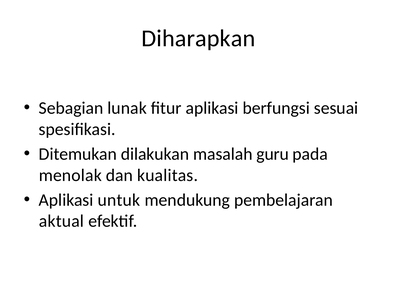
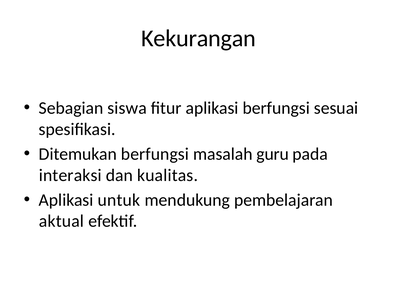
Diharapkan: Diharapkan -> Kekurangan
lunak: lunak -> siswa
Ditemukan dilakukan: dilakukan -> berfungsi
menolak: menolak -> interaksi
